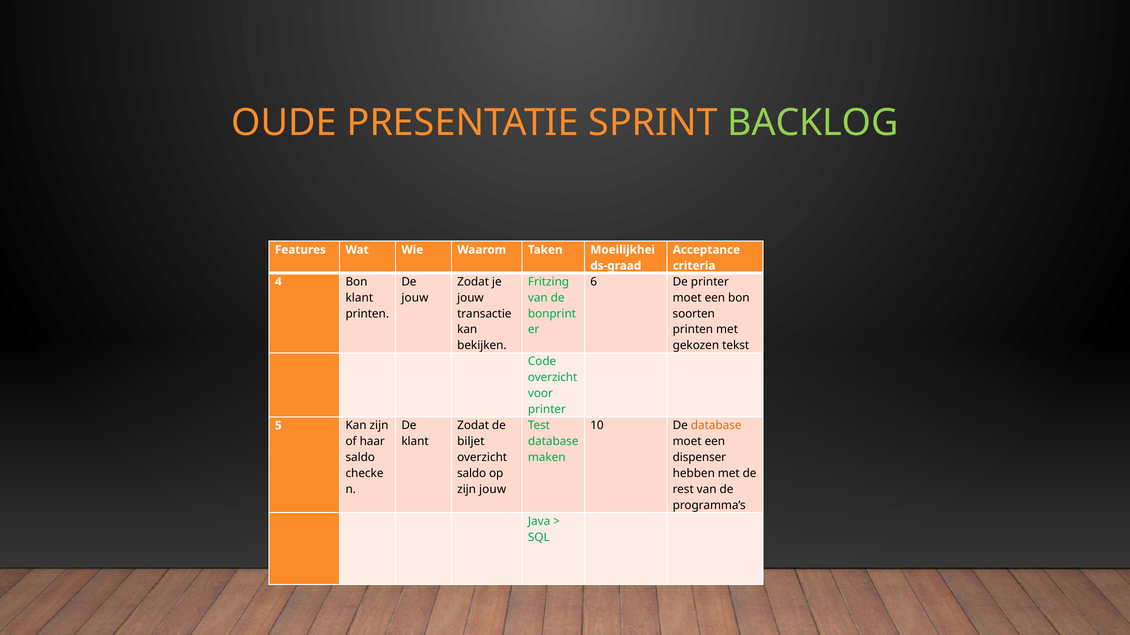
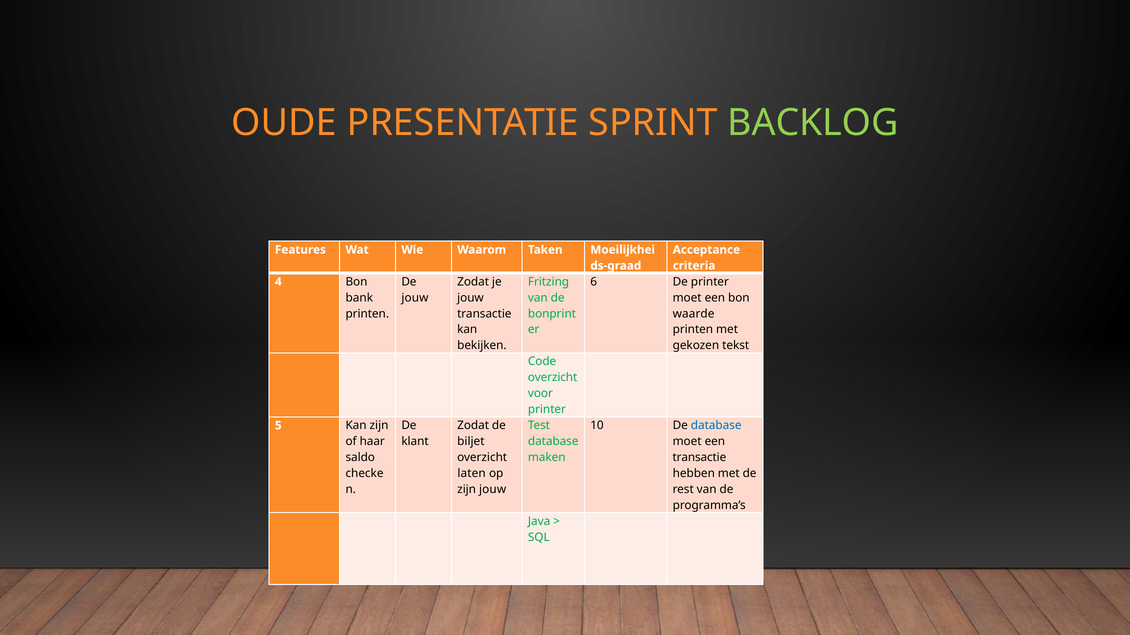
klant at (359, 298): klant -> bank
soorten: soorten -> waarde
database at (716, 426) colour: orange -> blue
dispenser at (699, 458): dispenser -> transactie
saldo at (472, 474): saldo -> laten
